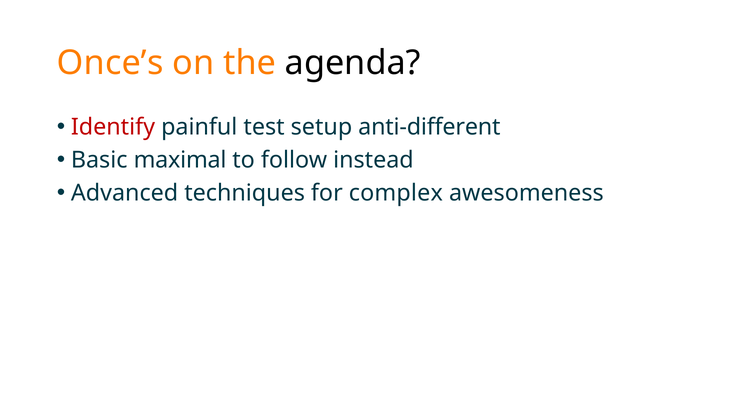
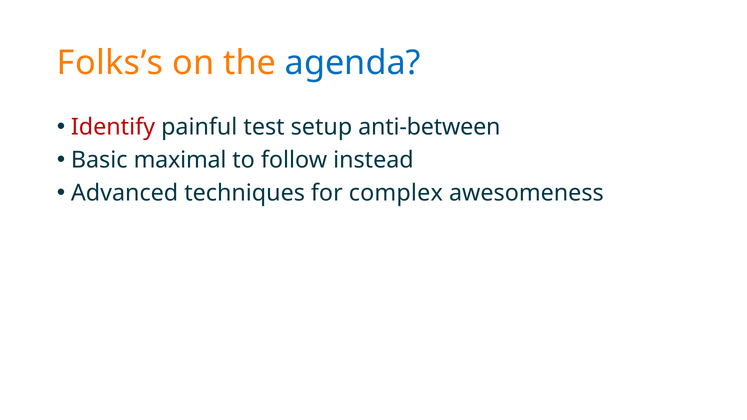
Once’s: Once’s -> Folks’s
agenda colour: black -> blue
anti-different: anti-different -> anti-between
